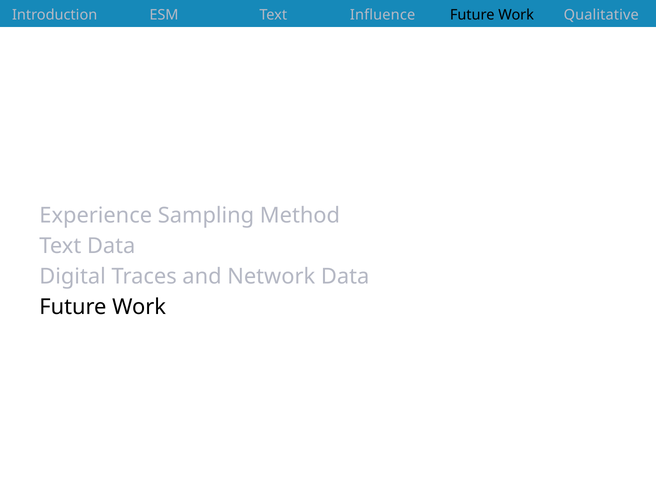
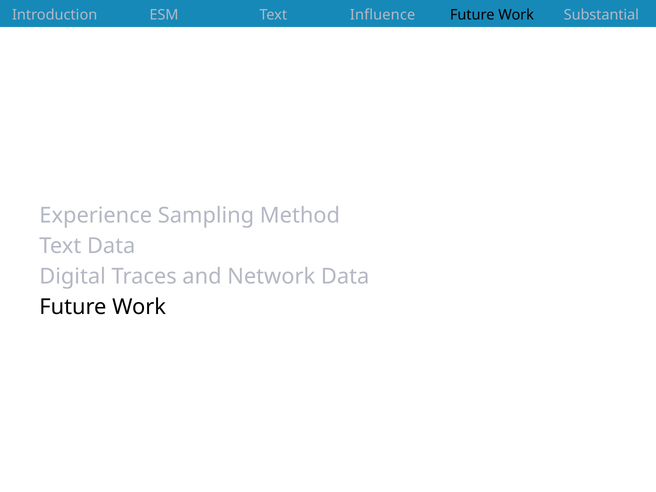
Qualitative: Qualitative -> Substantial
